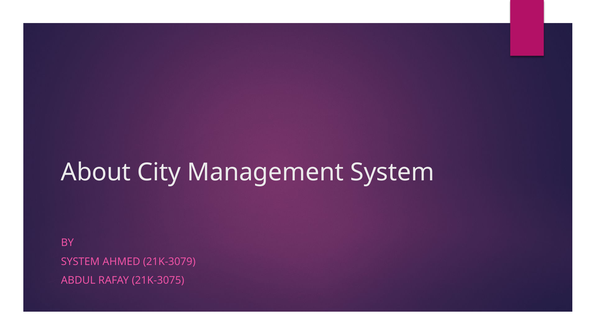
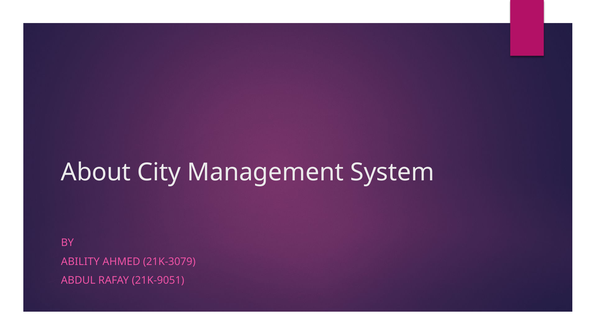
SYSTEM at (80, 262): SYSTEM -> ABILITY
21K-3075: 21K-3075 -> 21K-9051
